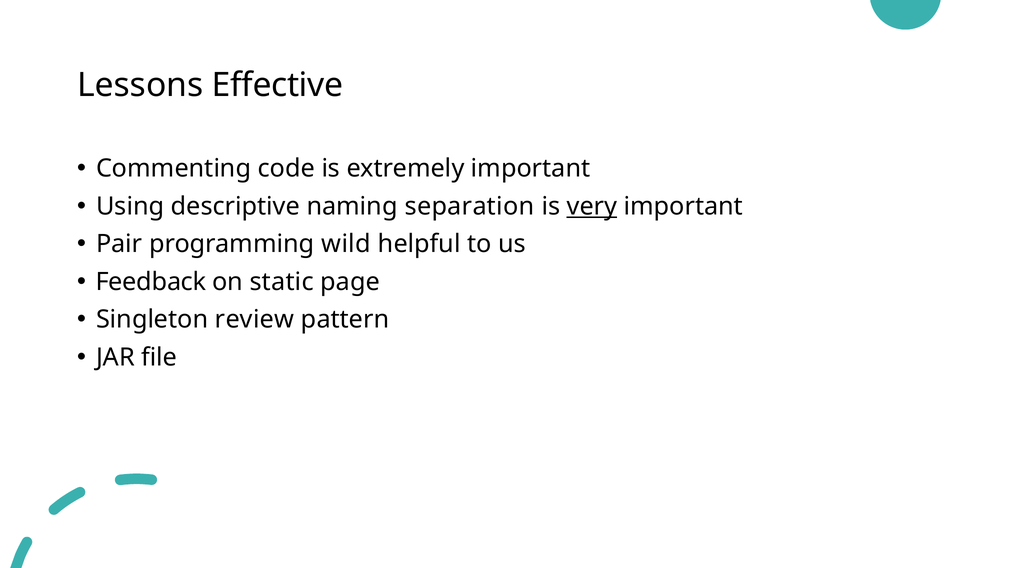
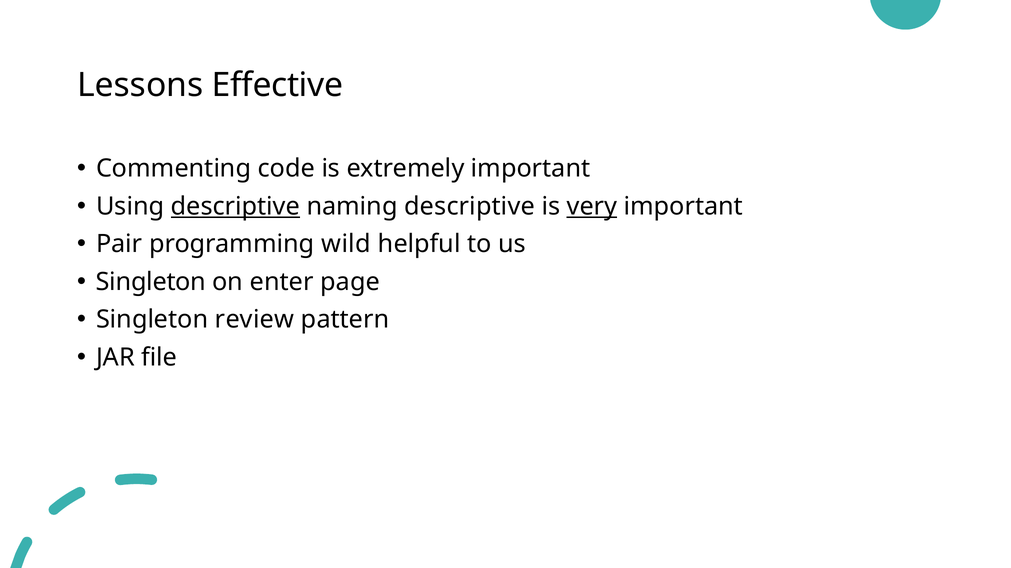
descriptive at (235, 207) underline: none -> present
naming separation: separation -> descriptive
Feedback at (151, 282): Feedback -> Singleton
static: static -> enter
